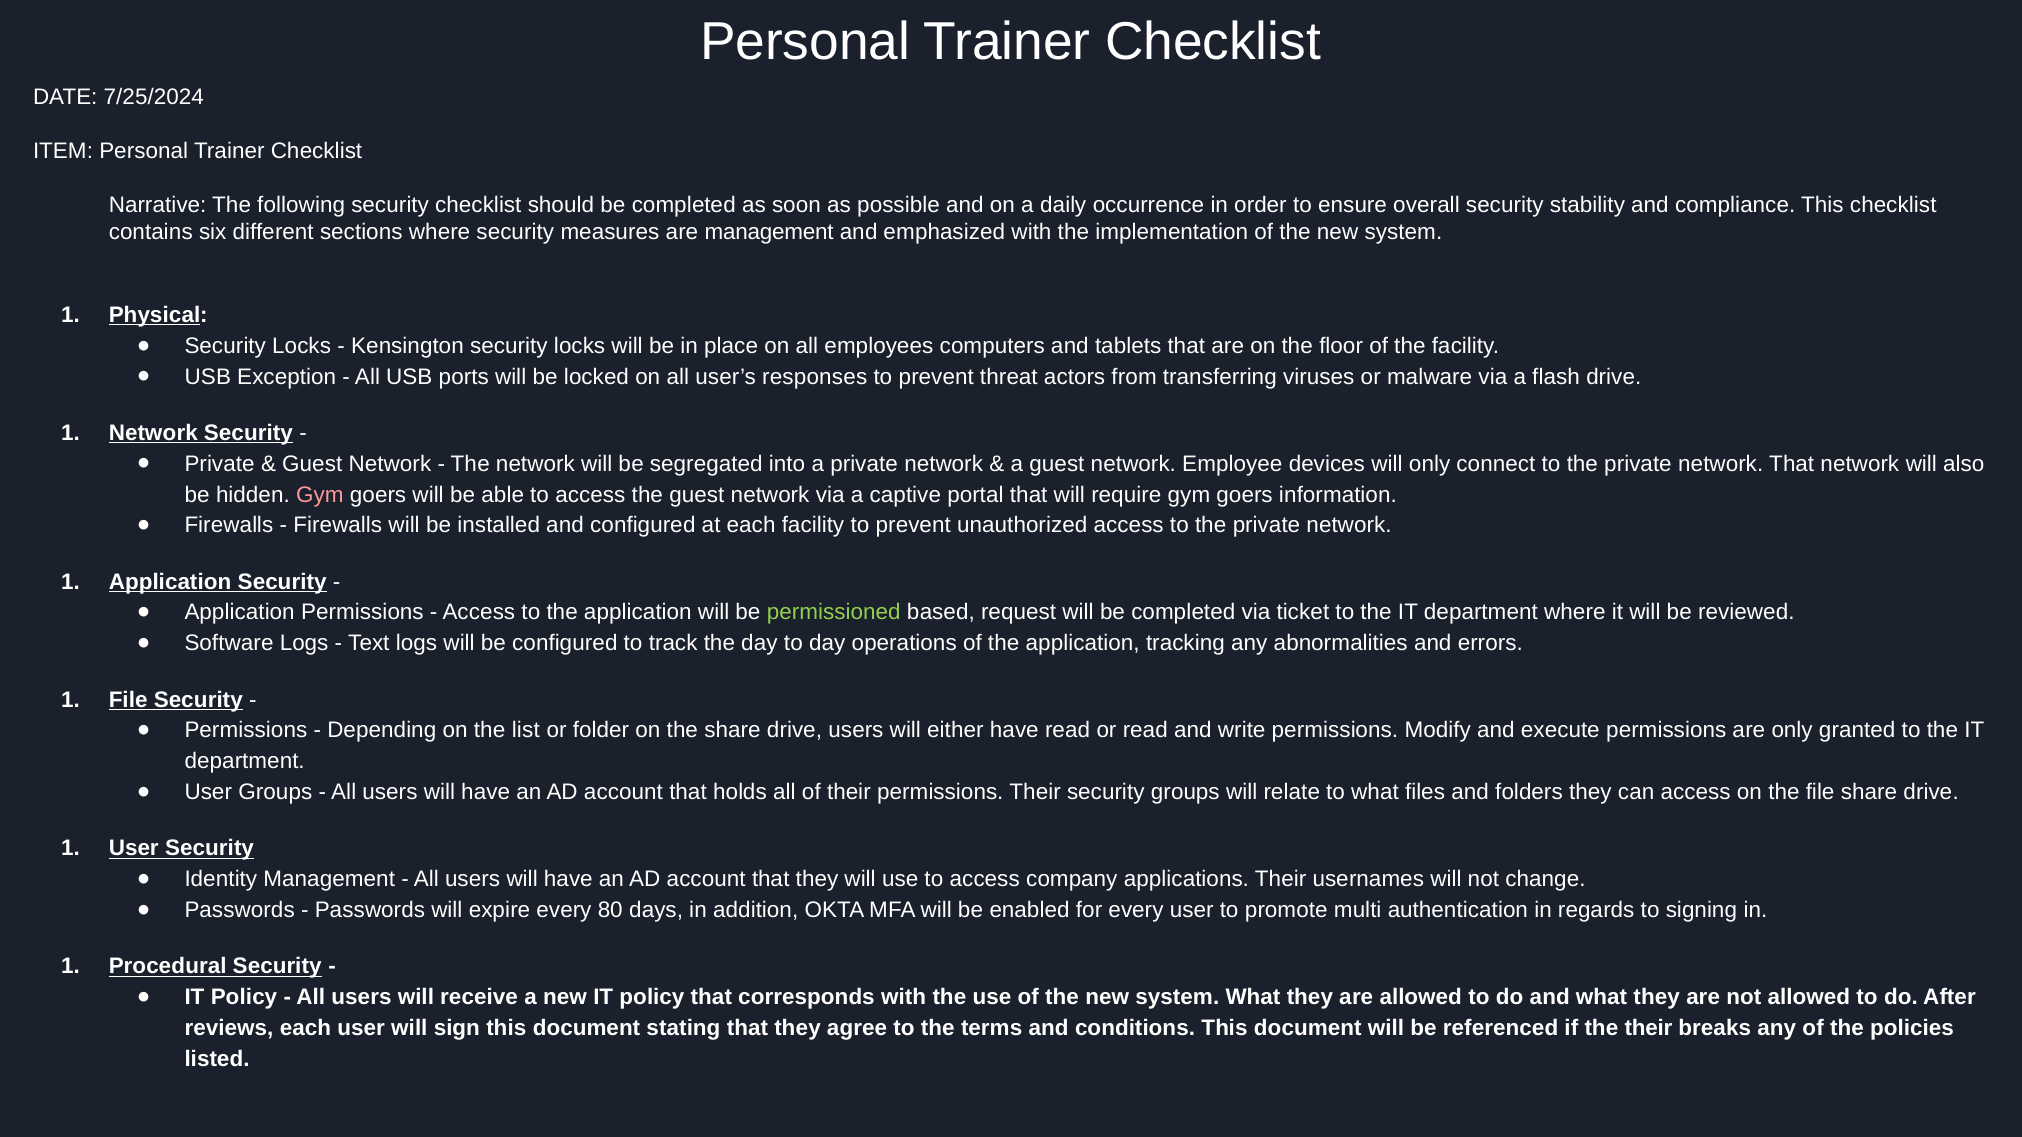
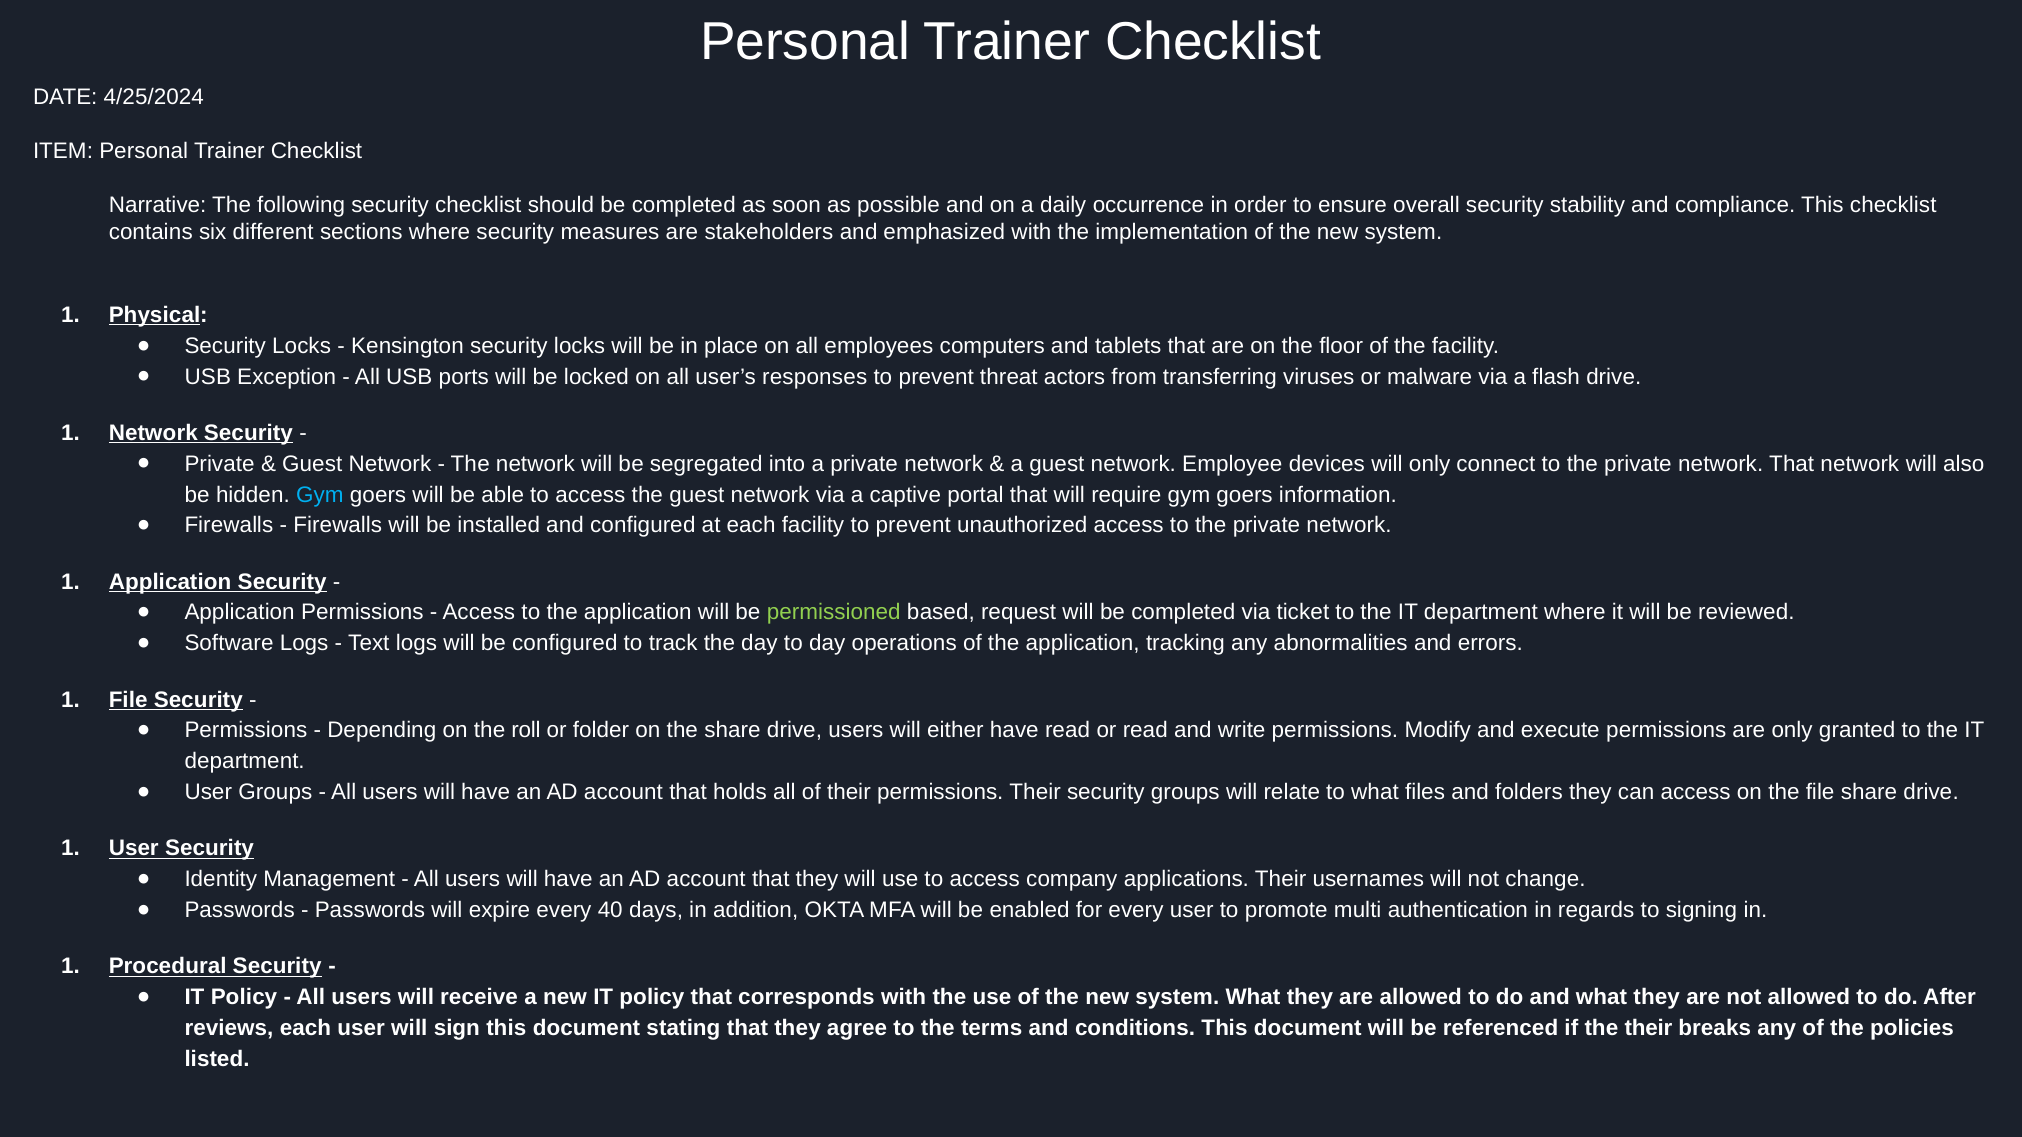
7/25/2024: 7/25/2024 -> 4/25/2024
are management: management -> stakeholders
Gym at (320, 495) colour: pink -> light blue
list: list -> roll
80: 80 -> 40
